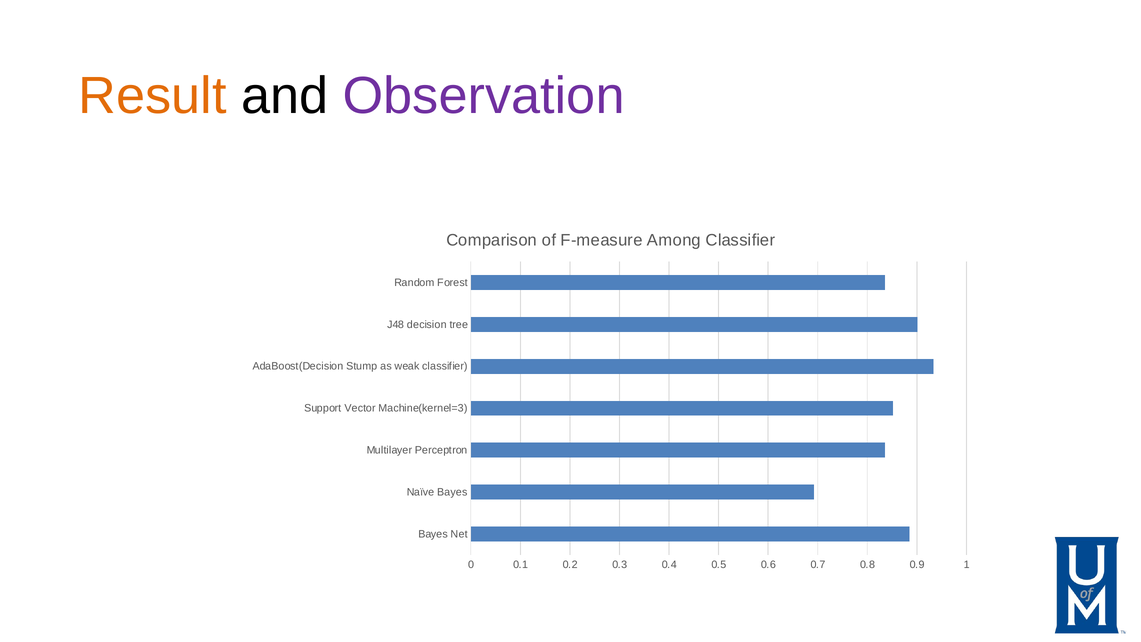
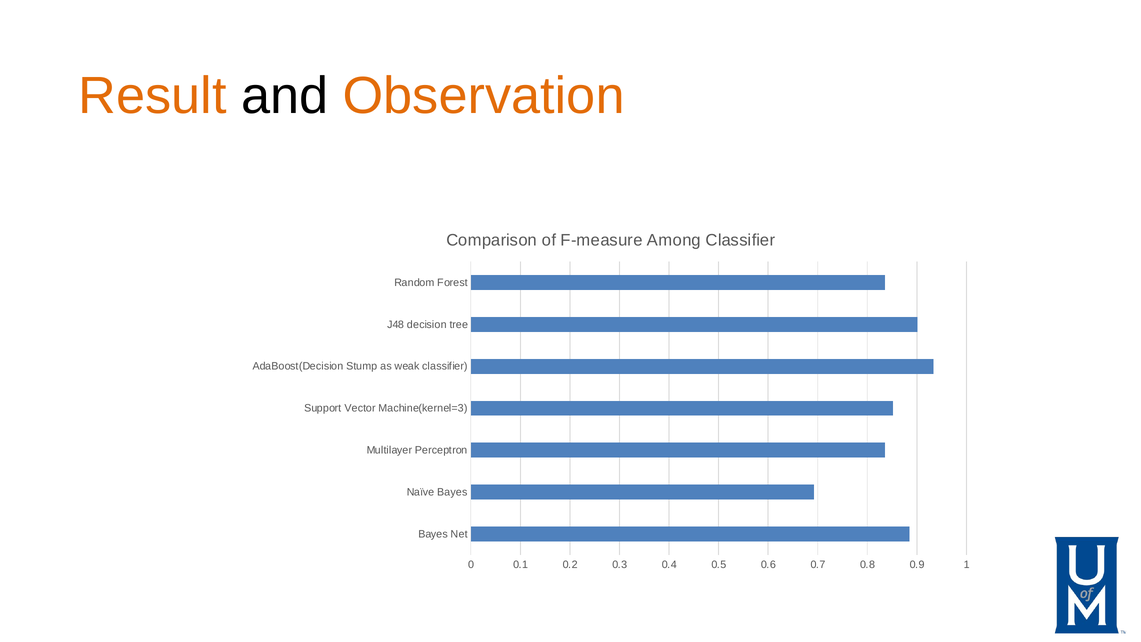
Observation colour: purple -> orange
